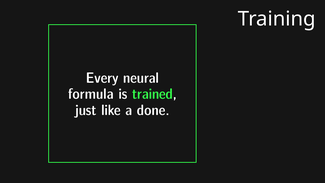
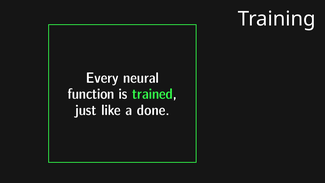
formula: formula -> function
